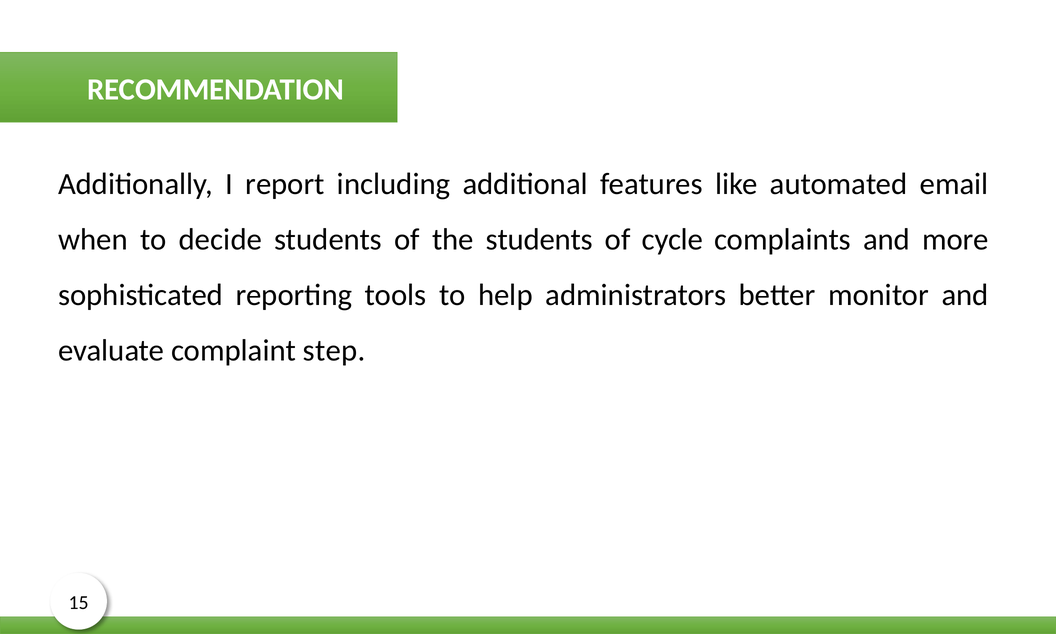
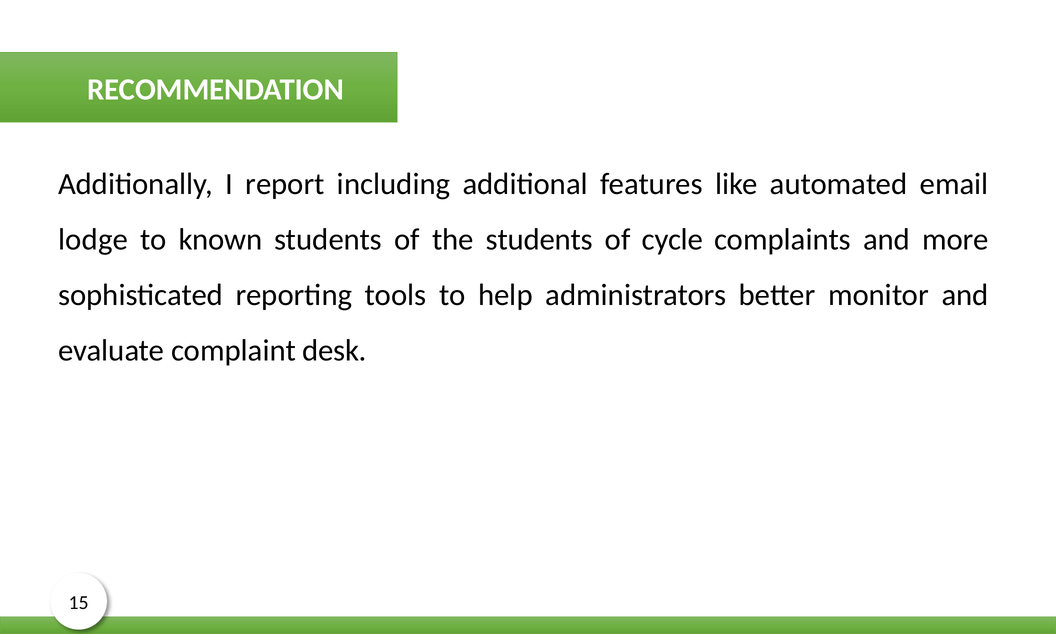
when: when -> lodge
decide: decide -> known
step: step -> desk
